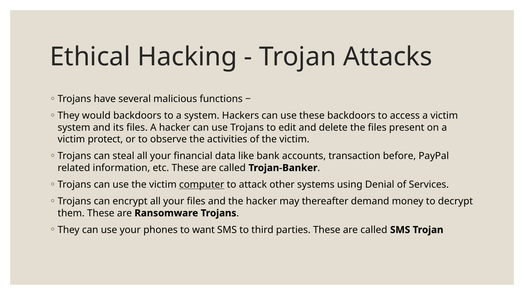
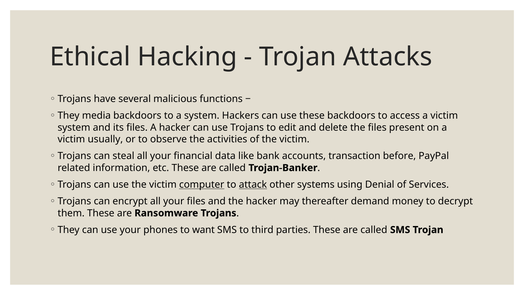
would: would -> media
protect: protect -> usually
attack underline: none -> present
